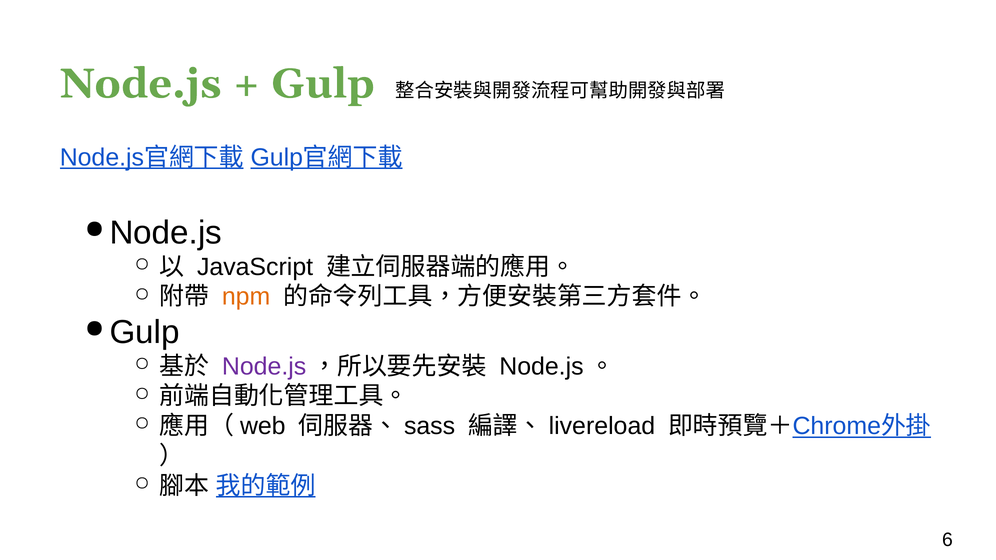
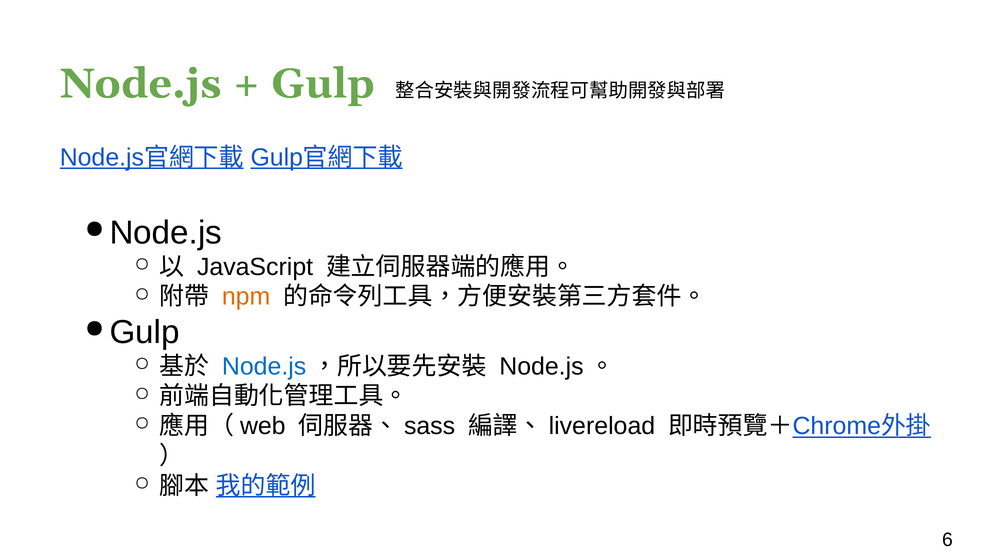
Node.js at (264, 367) colour: purple -> blue
